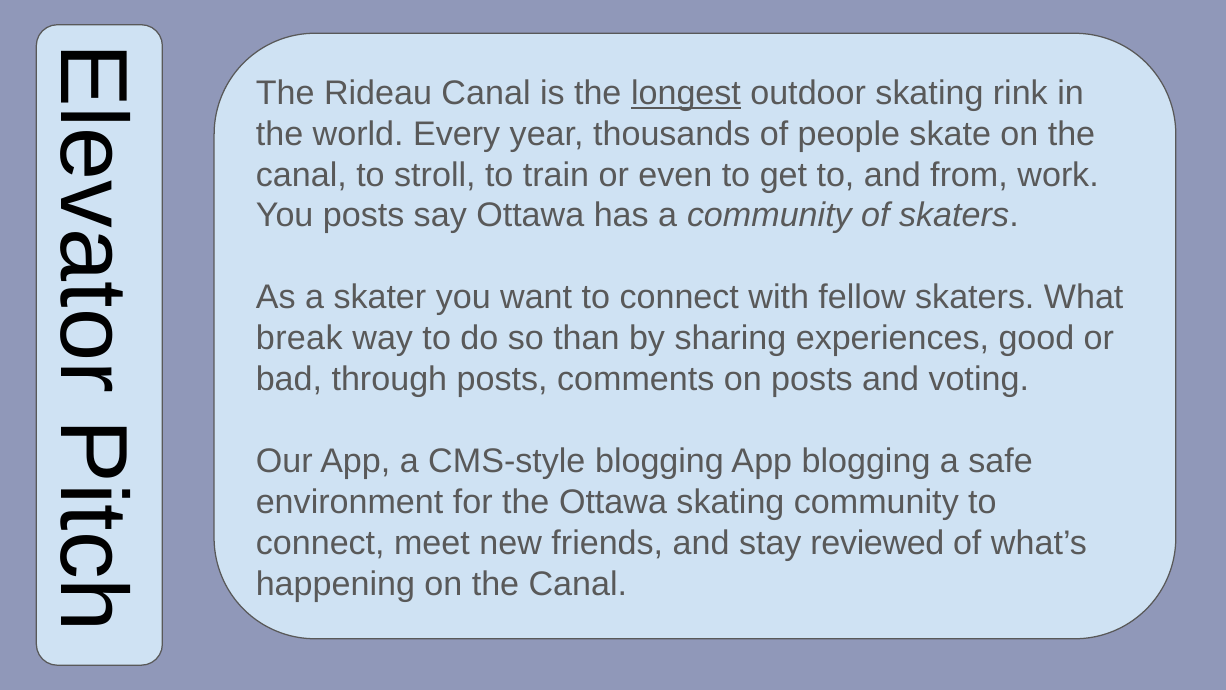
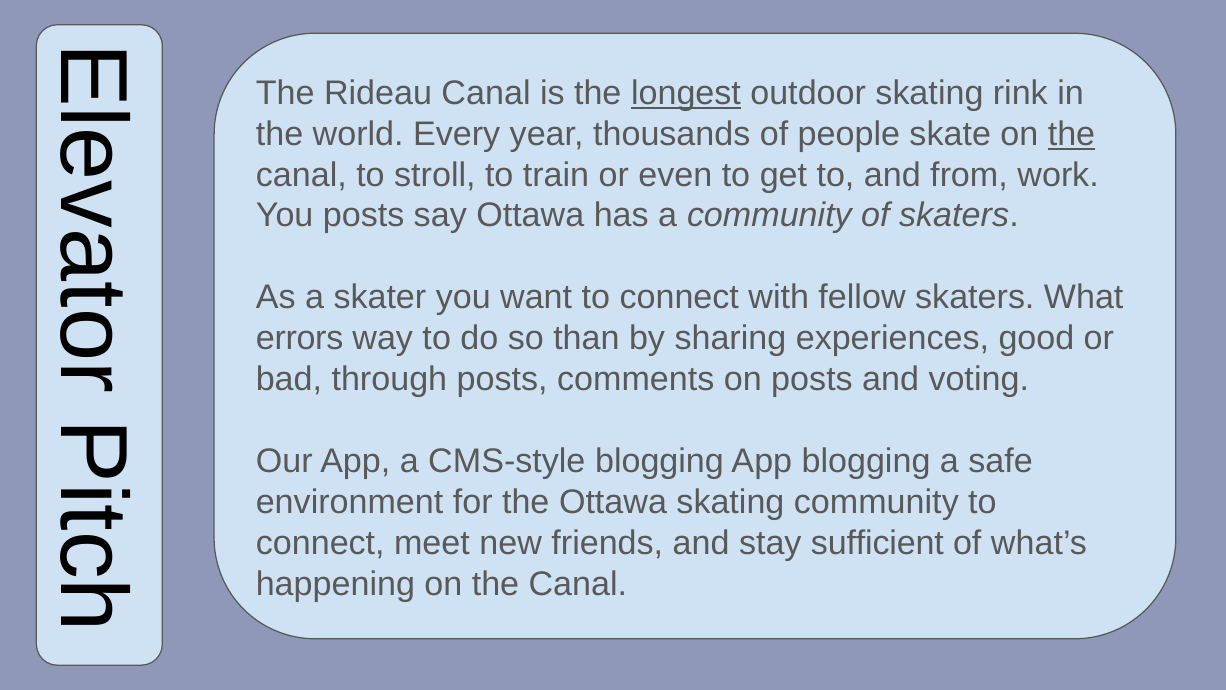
the at (1071, 134) underline: none -> present
break: break -> errors
reviewed: reviewed -> sufficient
